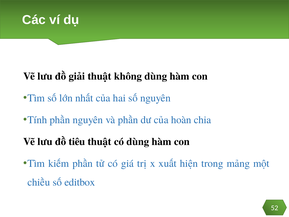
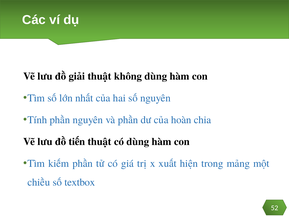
tiêu: tiêu -> tiến
editbox: editbox -> textbox
